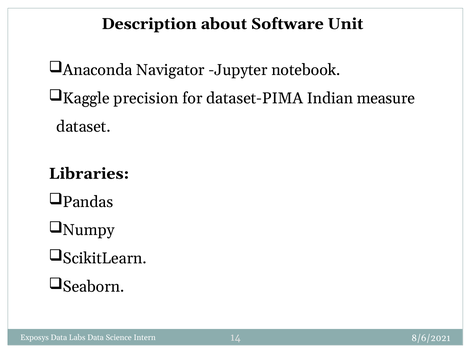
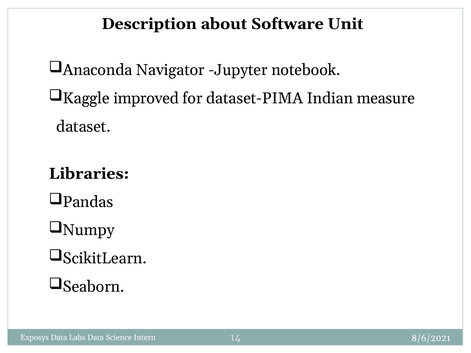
precision: precision -> improved
